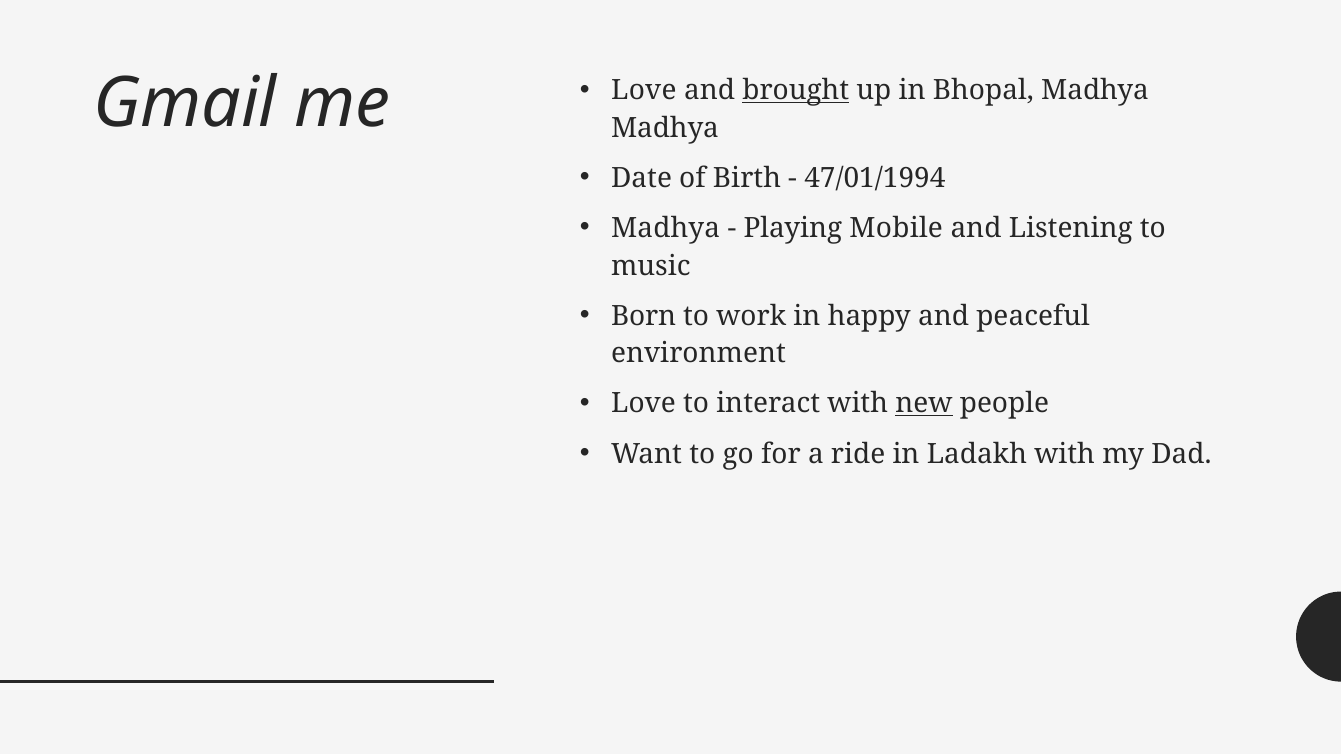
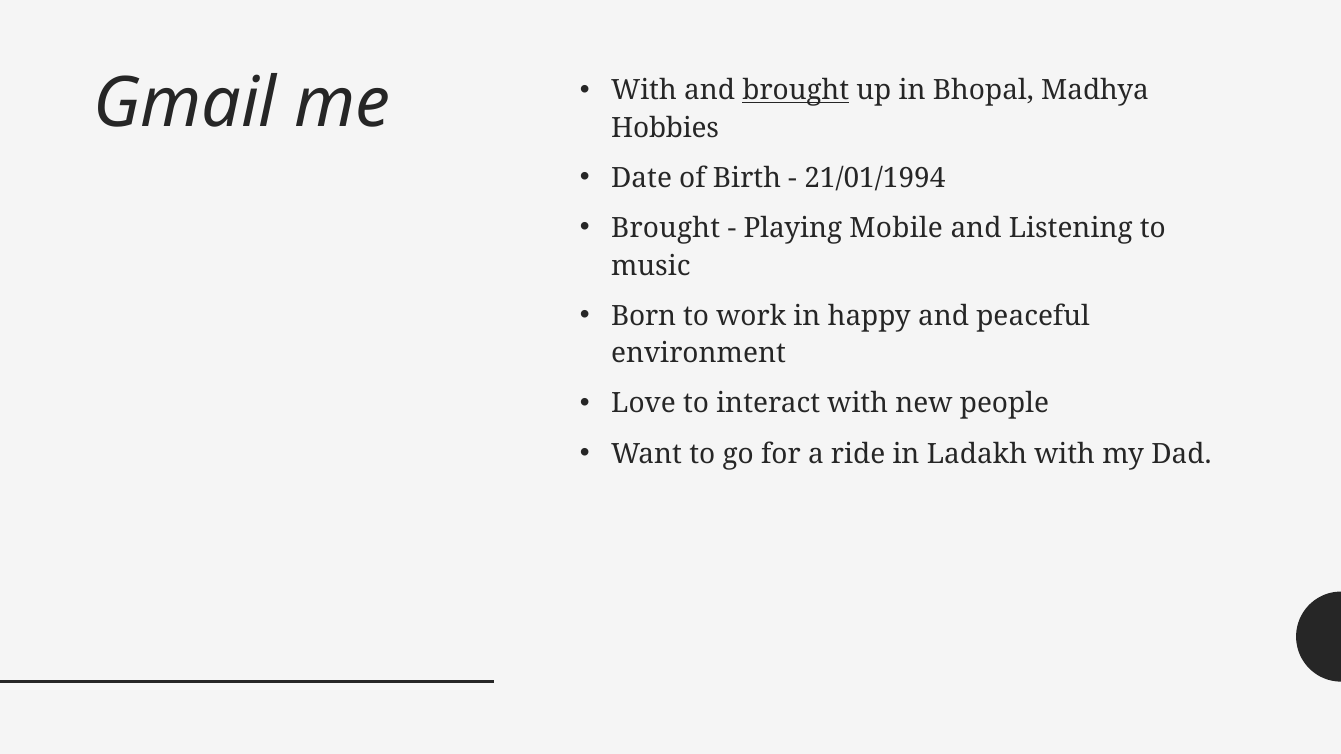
Love at (644, 90): Love -> With
Madhya at (665, 128): Madhya -> Hobbies
47/01/1994: 47/01/1994 -> 21/01/1994
Madhya at (666, 228): Madhya -> Brought
new underline: present -> none
